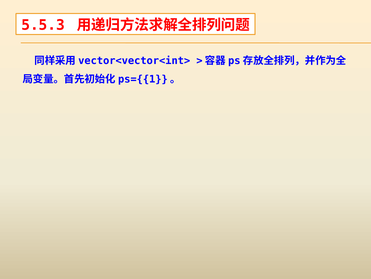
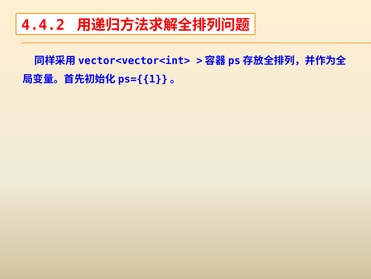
5.5.3: 5.5.3 -> 4.4.2
